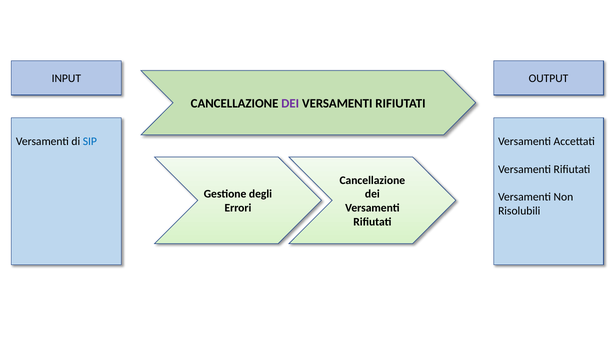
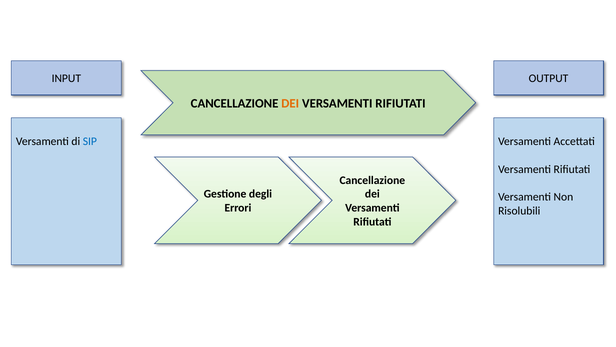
DEI at (290, 103) colour: purple -> orange
